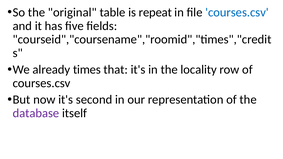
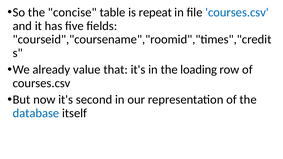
original: original -> concise
times: times -> value
locality: locality -> loading
database colour: purple -> blue
